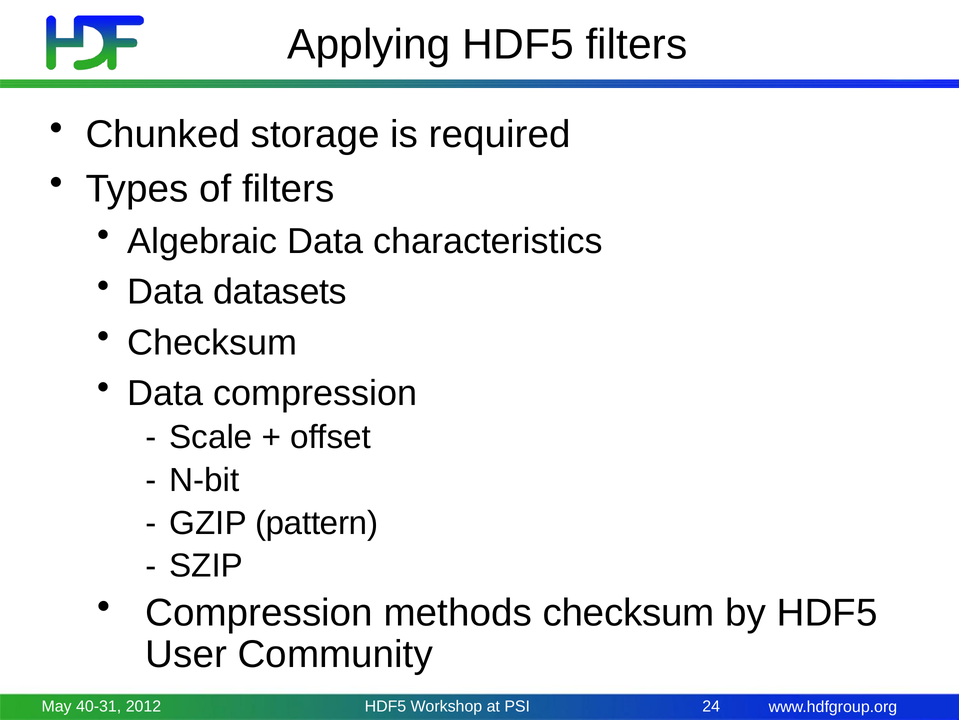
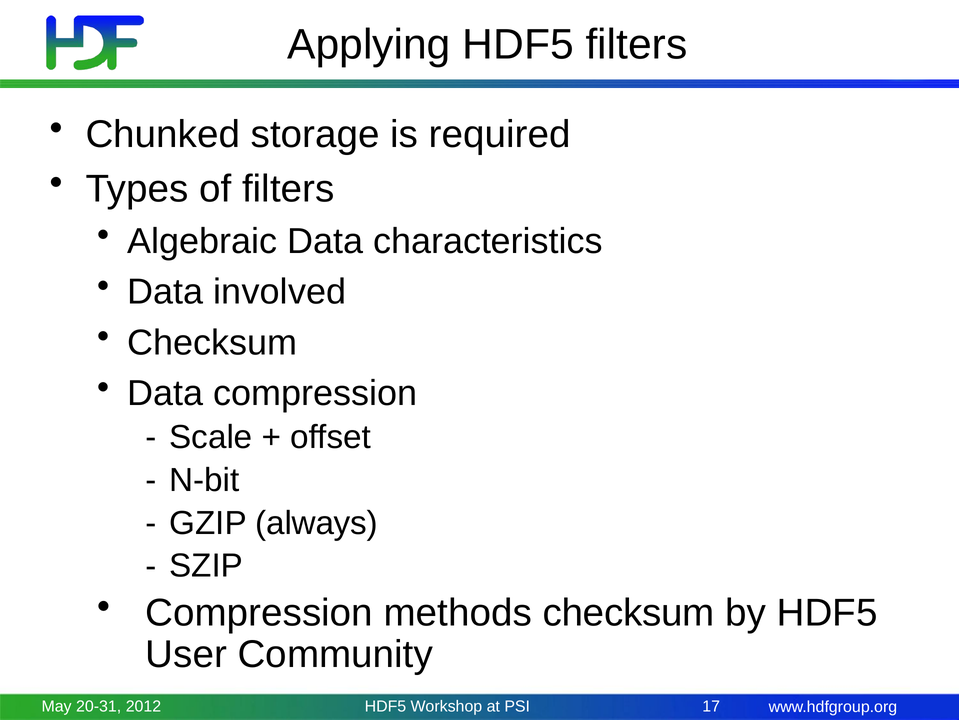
datasets: datasets -> involved
pattern: pattern -> always
40-31: 40-31 -> 20-31
24: 24 -> 17
